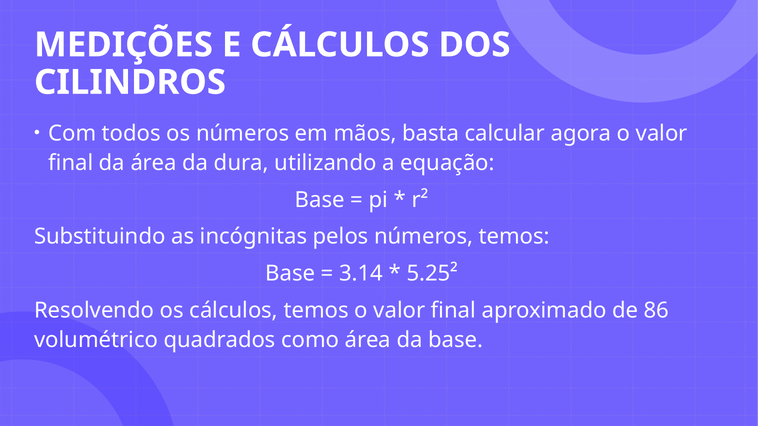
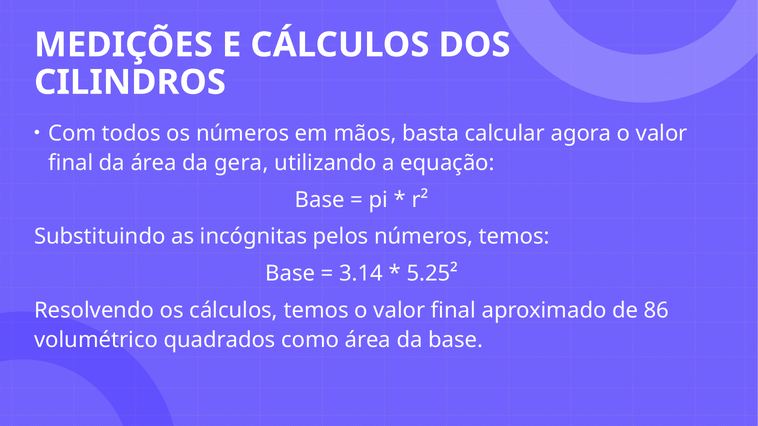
dura: dura -> gera
